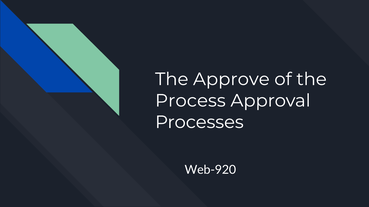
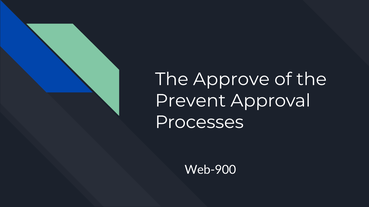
Process: Process -> Prevent
Web-920: Web-920 -> Web-900
